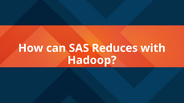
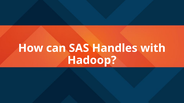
Reduces: Reduces -> Handles
